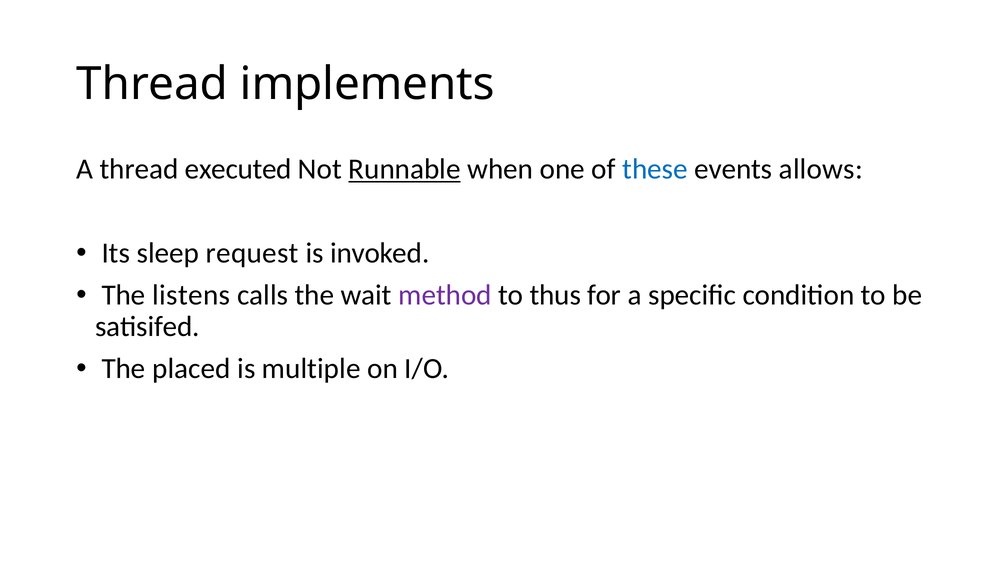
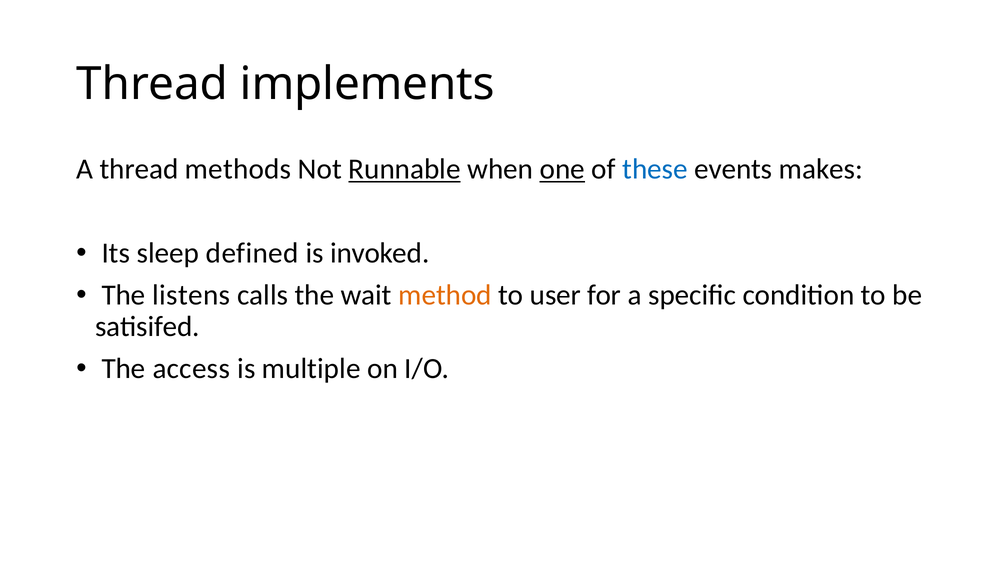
executed: executed -> methods
one underline: none -> present
allows: allows -> makes
request: request -> defined
method colour: purple -> orange
thus: thus -> user
placed: placed -> access
